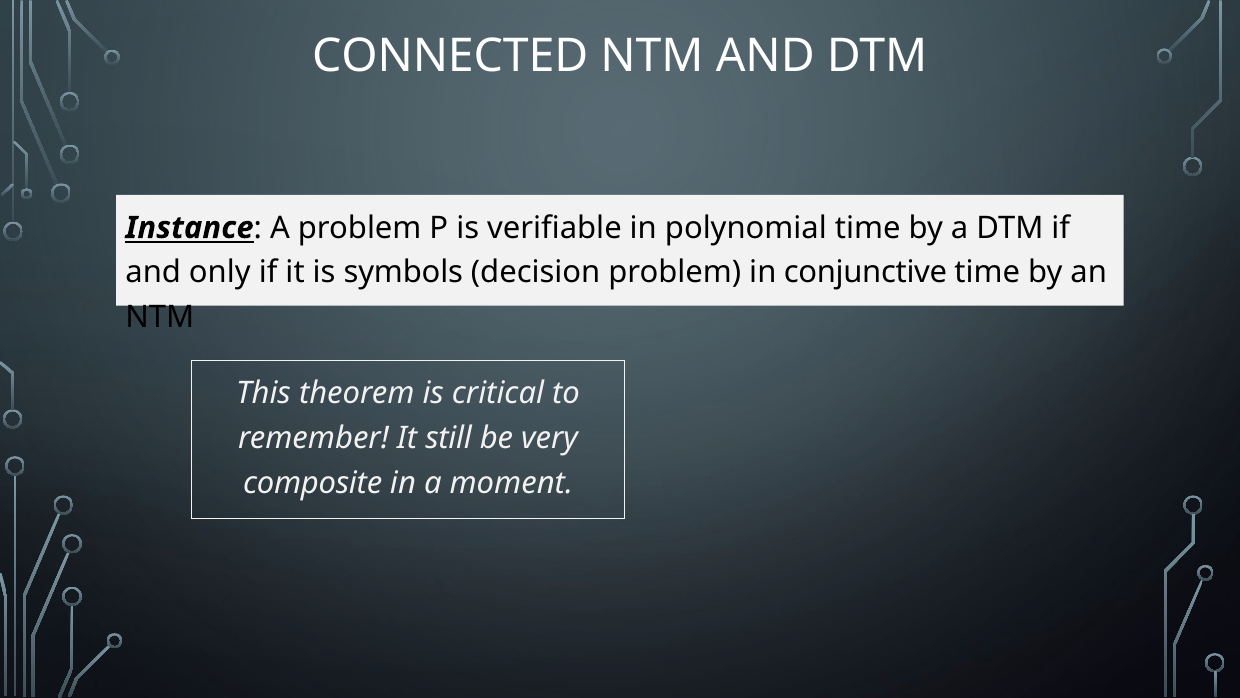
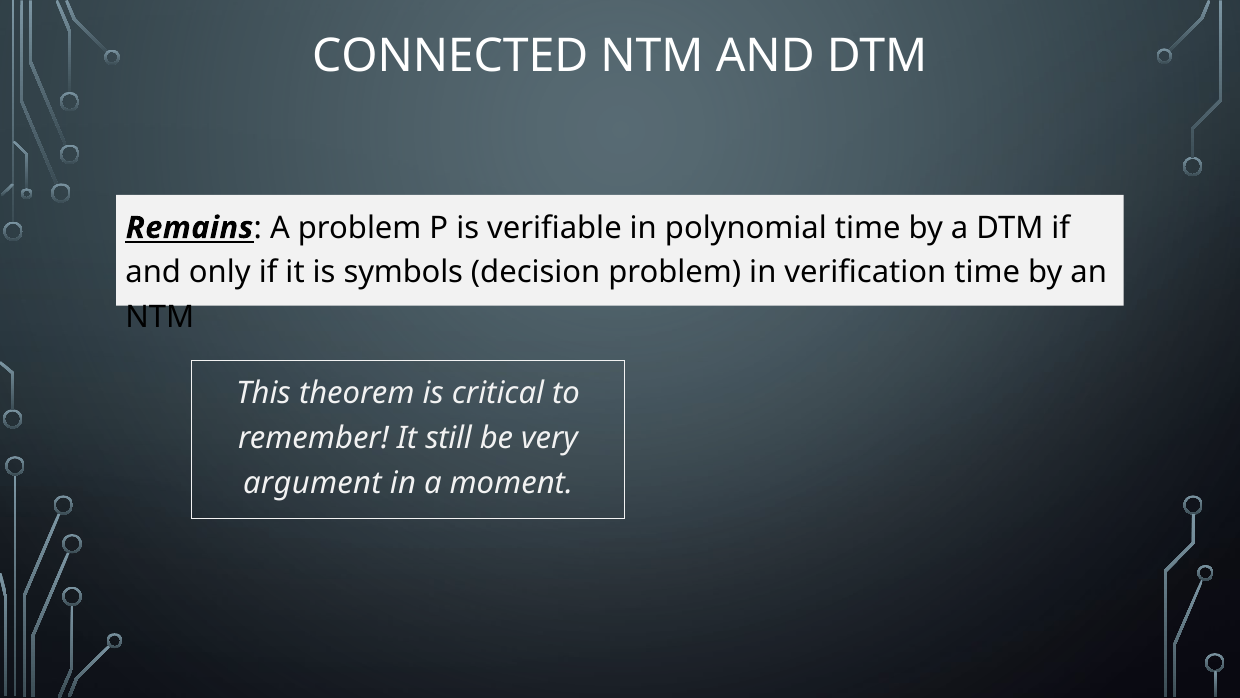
Instance: Instance -> Remains
conjunctive: conjunctive -> verification
composite: composite -> argument
